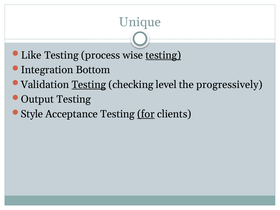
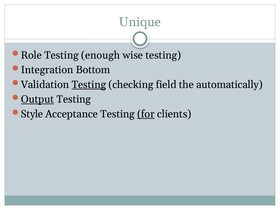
Like: Like -> Role
process: process -> enough
testing at (163, 55) underline: present -> none
level: level -> field
progressively: progressively -> automatically
Output underline: none -> present
